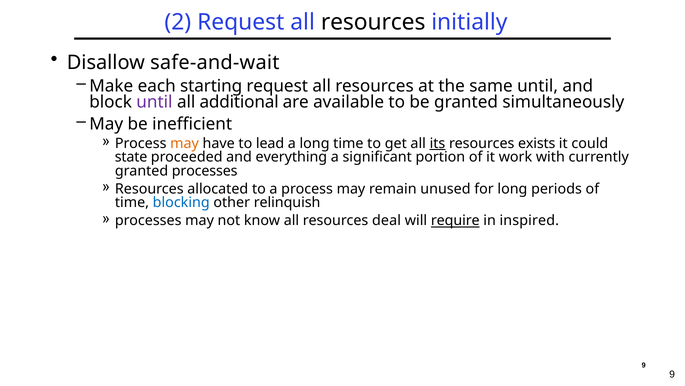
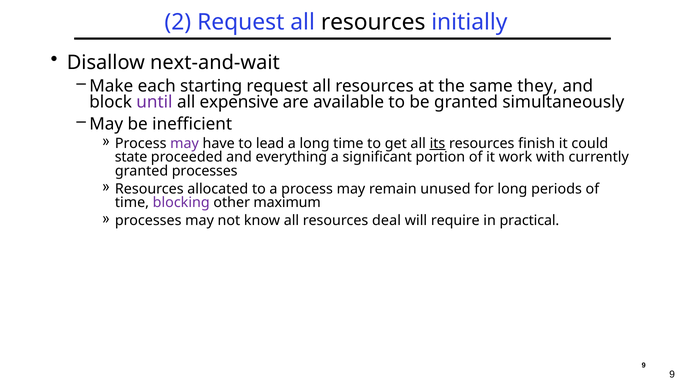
safe-and-wait: safe-and-wait -> next-and-wait
same until: until -> they
additional: additional -> expensive
may at (185, 143) colour: orange -> purple
exists: exists -> finish
blocking colour: blue -> purple
relinquish: relinquish -> maximum
require underline: present -> none
inspired: inspired -> practical
